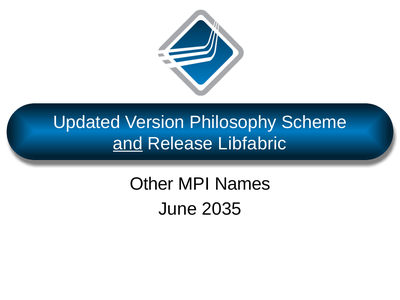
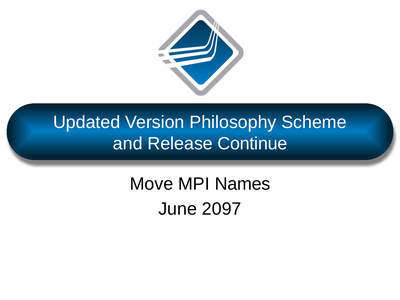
and underline: present -> none
Libfabric: Libfabric -> Continue
Other: Other -> Move
2035: 2035 -> 2097
